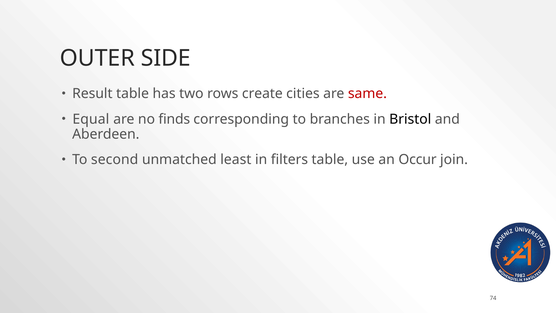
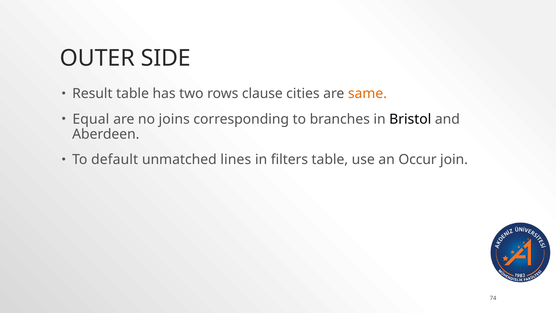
create: create -> clause
same colour: red -> orange
finds: finds -> joins
second: second -> default
least: least -> lines
